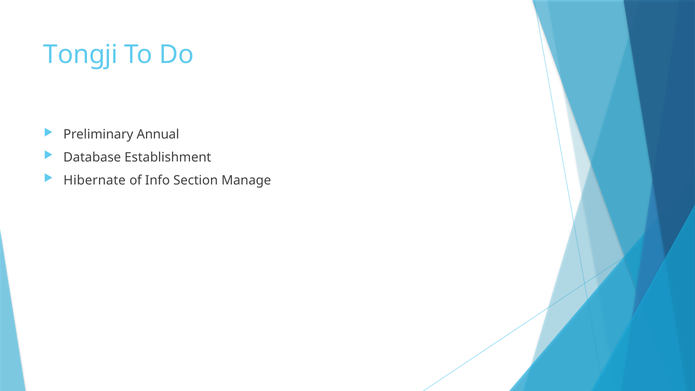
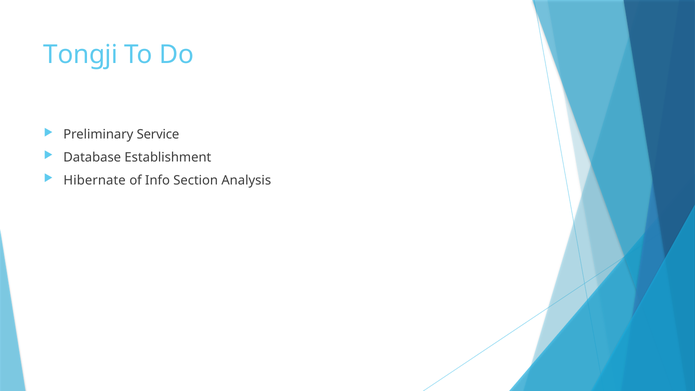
Annual: Annual -> Service
Manage: Manage -> Analysis
